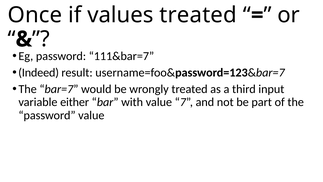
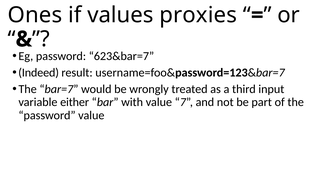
Once: Once -> Ones
values treated: treated -> proxies
111&bar=7: 111&bar=7 -> 623&bar=7
